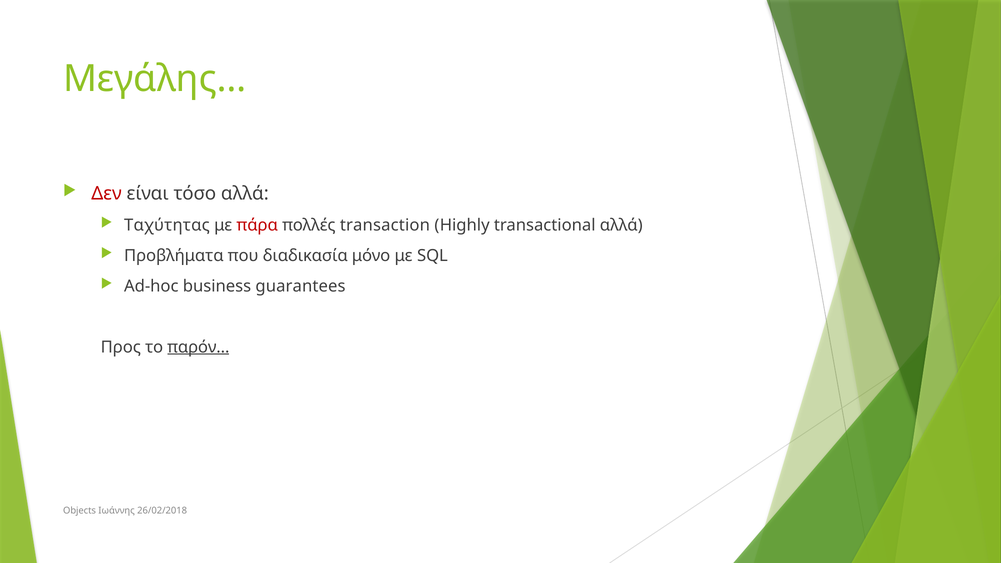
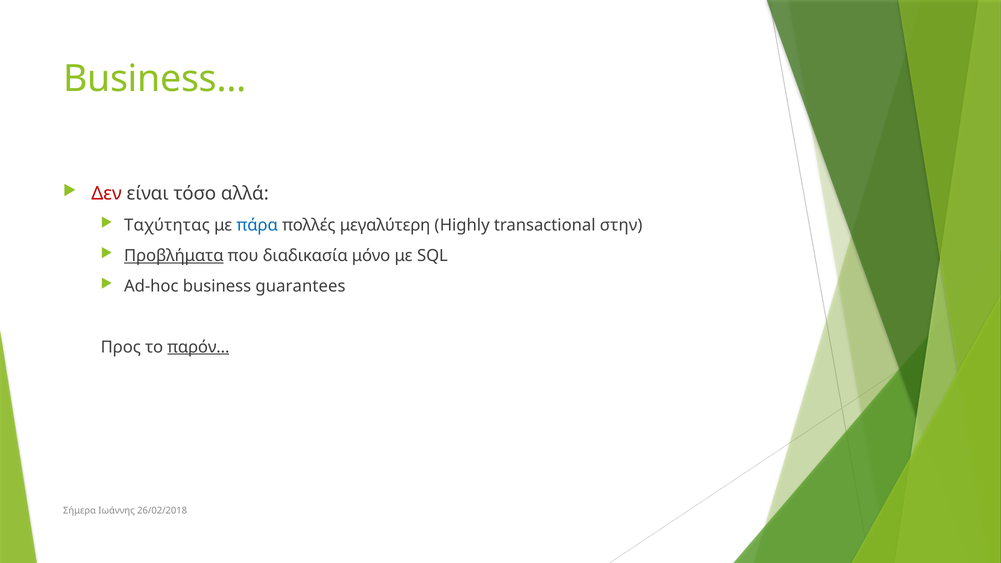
Μεγάλης…: Μεγάλης… -> Business…
πάρα colour: red -> blue
transaction: transaction -> μεγαλύτερη
transactional αλλά: αλλά -> στην
Προβλήματα underline: none -> present
Objects: Objects -> Σήμερα
